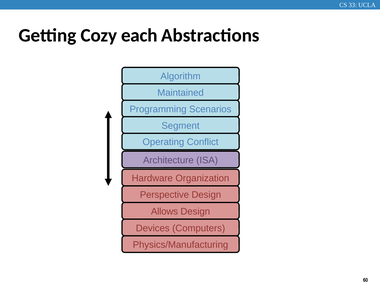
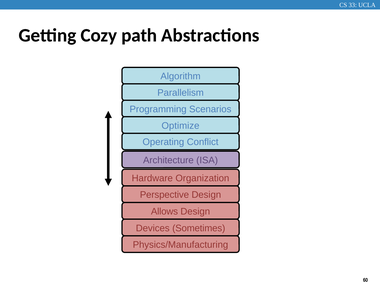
each: each -> path
Maintained: Maintained -> Parallelism
Segment: Segment -> Optimize
Computers: Computers -> Sometimes
